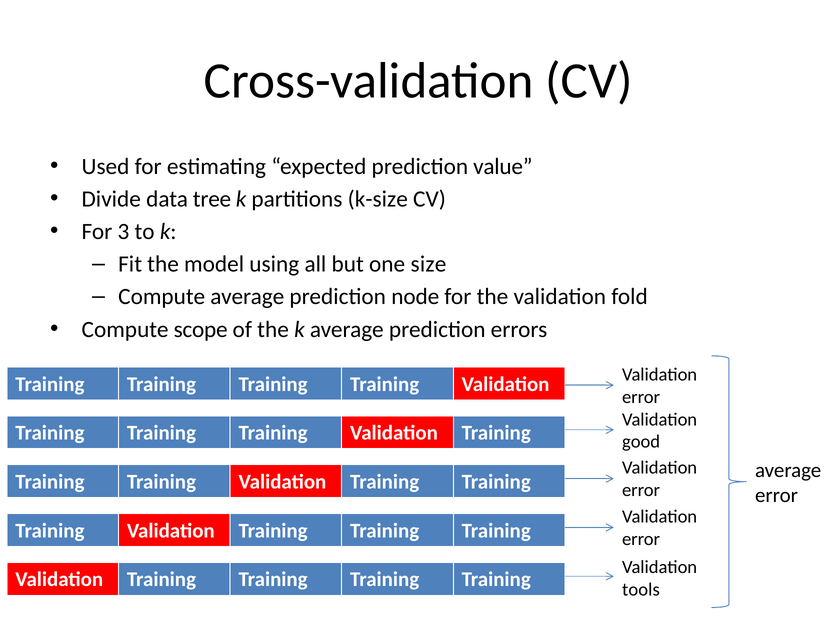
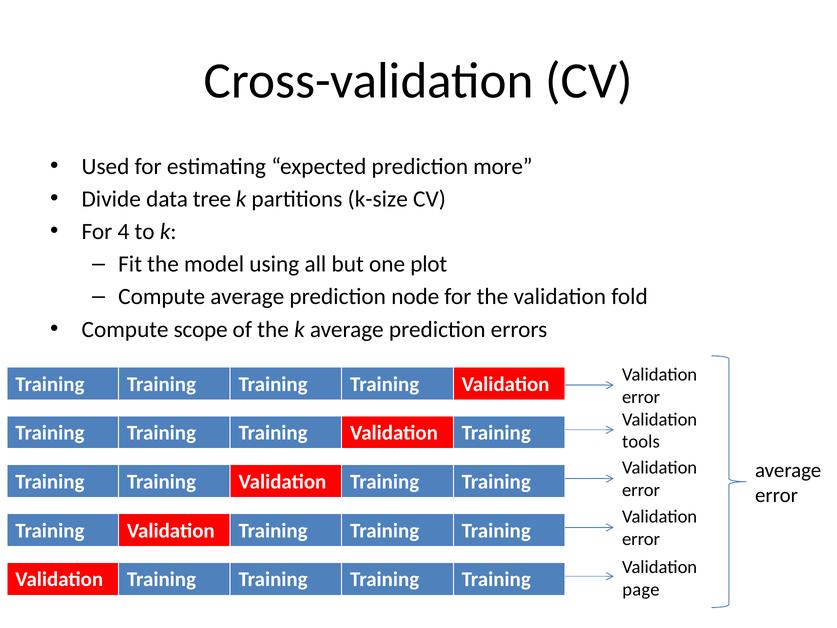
value: value -> more
3: 3 -> 4
size: size -> plot
good: good -> tools
tools: tools -> page
